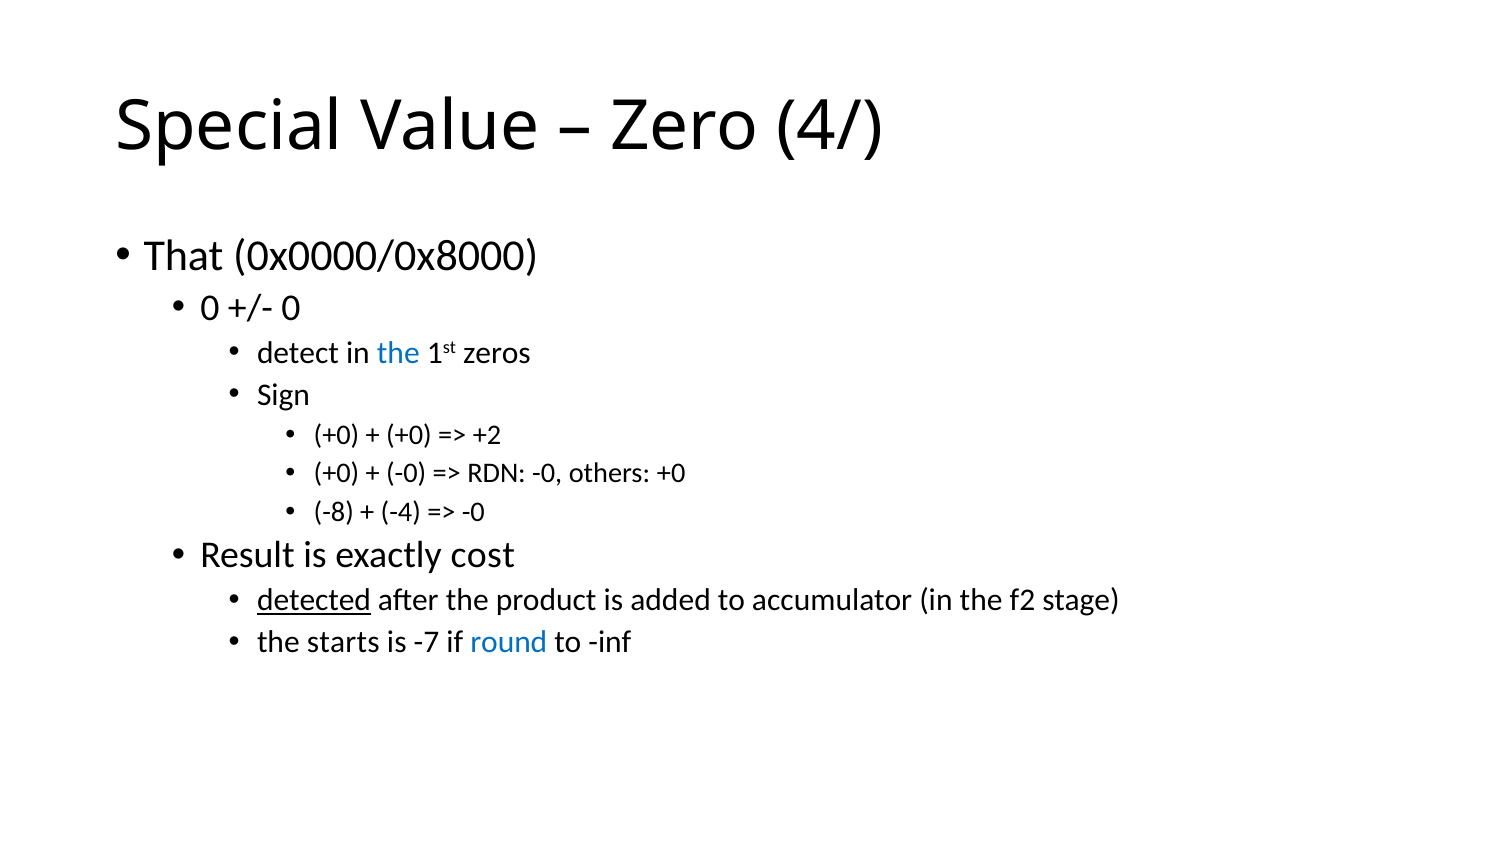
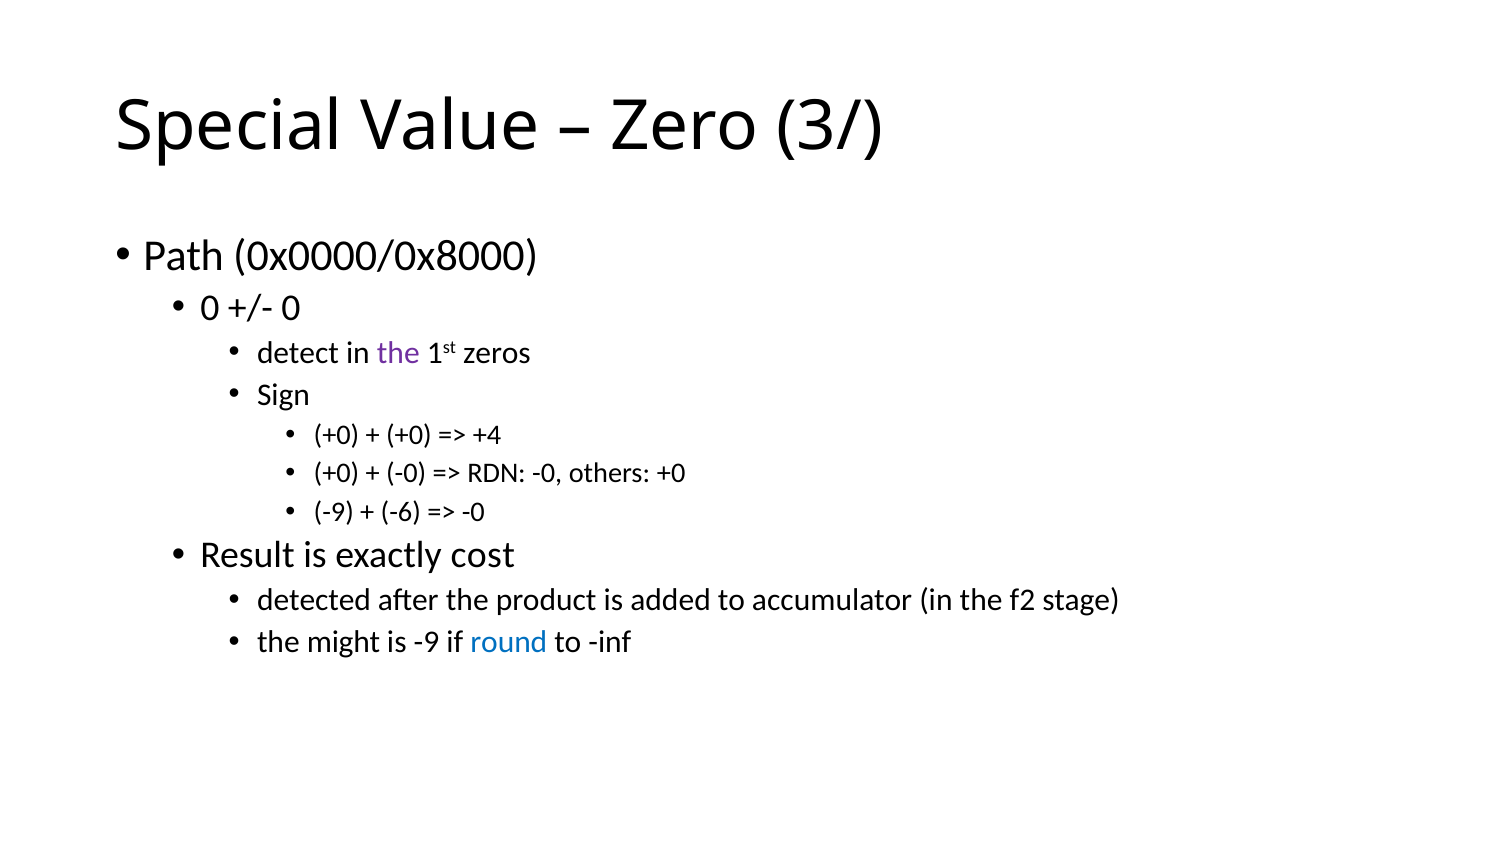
4/: 4/ -> 3/
That: That -> Path
the at (398, 353) colour: blue -> purple
+2: +2 -> +4
-8 at (334, 512): -8 -> -9
-4: -4 -> -6
detected underline: present -> none
starts: starts -> might
is -7: -7 -> -9
